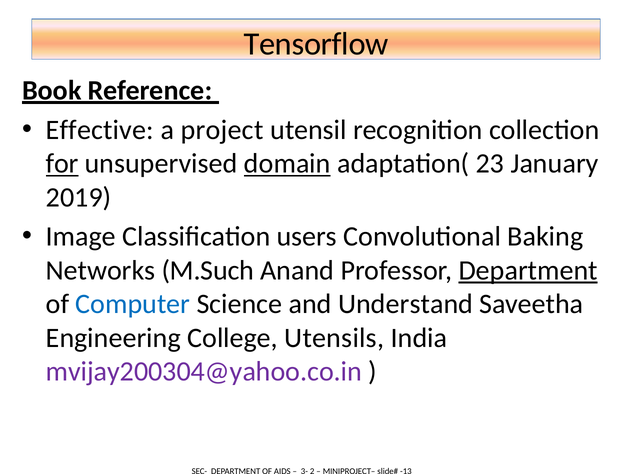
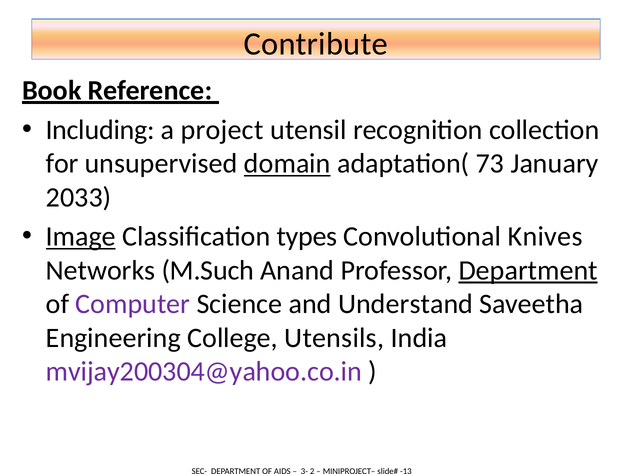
Tensorflow: Tensorflow -> Contribute
Effective: Effective -> Including
for underline: present -> none
23: 23 -> 73
2019: 2019 -> 2033
Image underline: none -> present
users: users -> types
Baking: Baking -> Knives
Computer colour: blue -> purple
